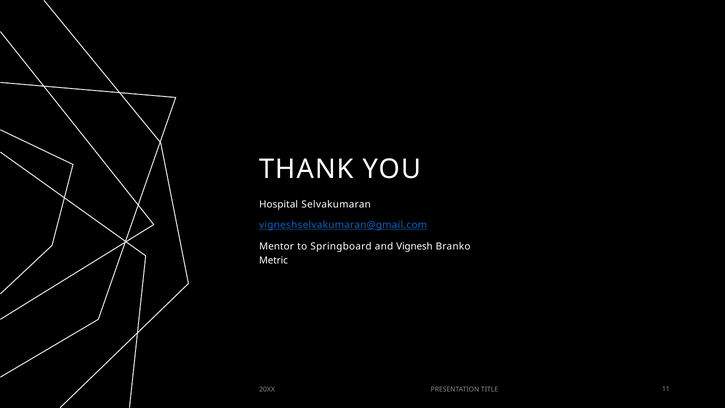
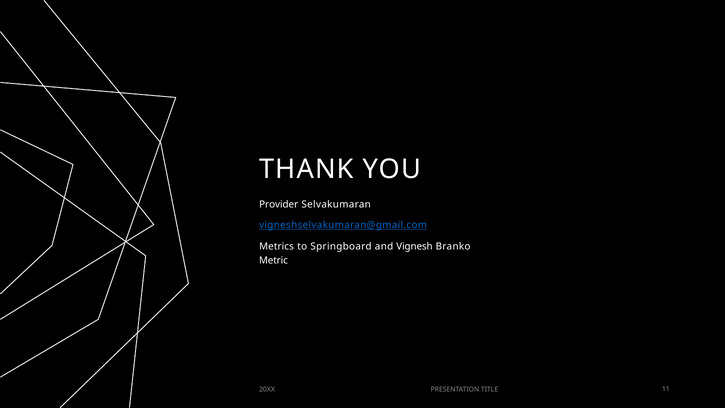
Hospital: Hospital -> Provider
Mentor: Mentor -> Metrics
